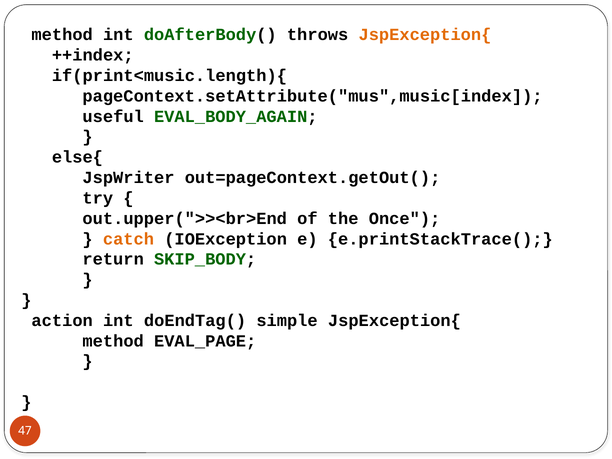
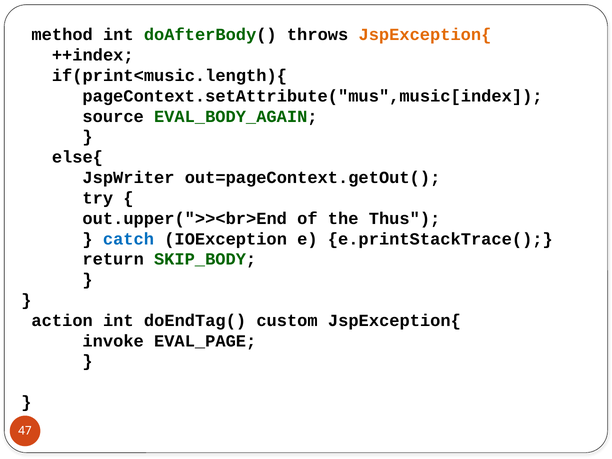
useful: useful -> source
Once: Once -> Thus
catch colour: orange -> blue
simple: simple -> custom
method at (113, 341): method -> invoke
